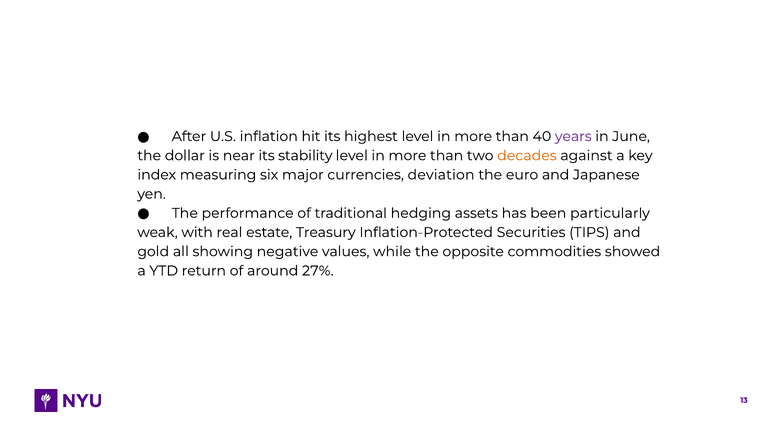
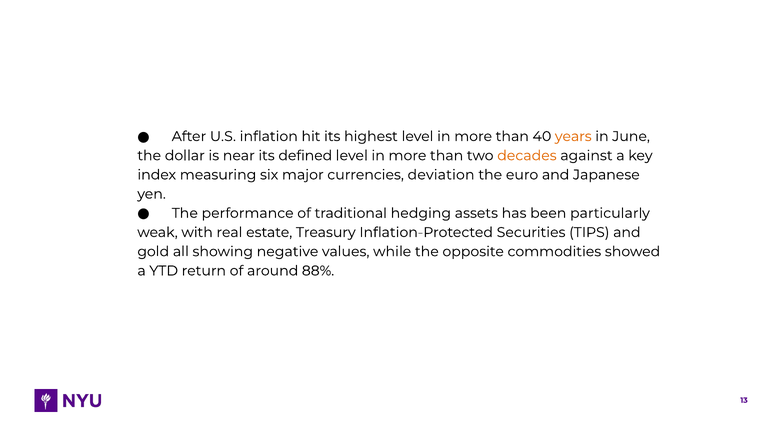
years colour: purple -> orange
stability: stability -> defined
27%: 27% -> 88%
